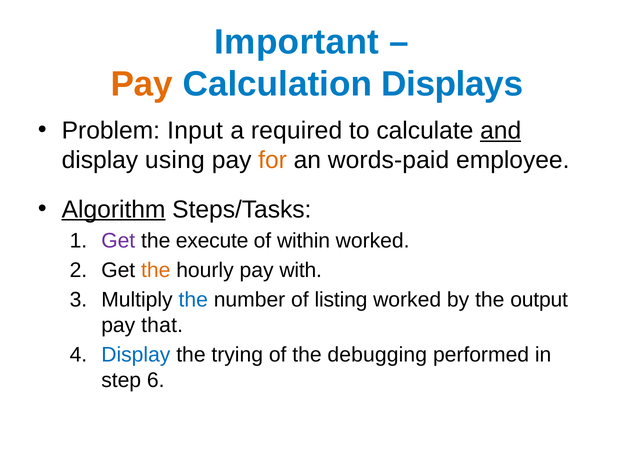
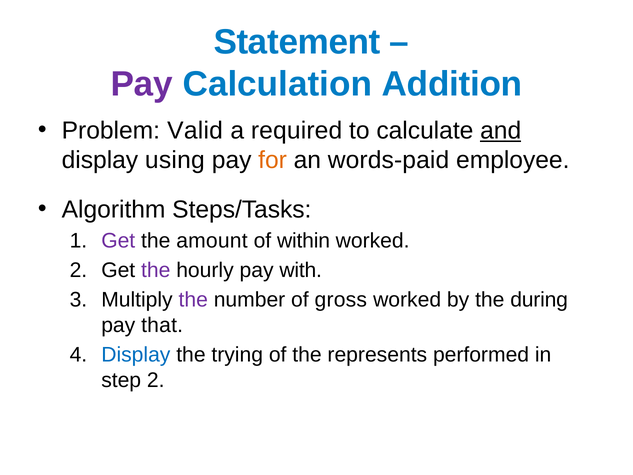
Important: Important -> Statement
Pay at (142, 84) colour: orange -> purple
Displays: Displays -> Addition
Input: Input -> Valid
Algorithm underline: present -> none
execute: execute -> amount
the at (156, 270) colour: orange -> purple
the at (193, 300) colour: blue -> purple
listing: listing -> gross
output: output -> during
debugging: debugging -> represents
step 6: 6 -> 2
